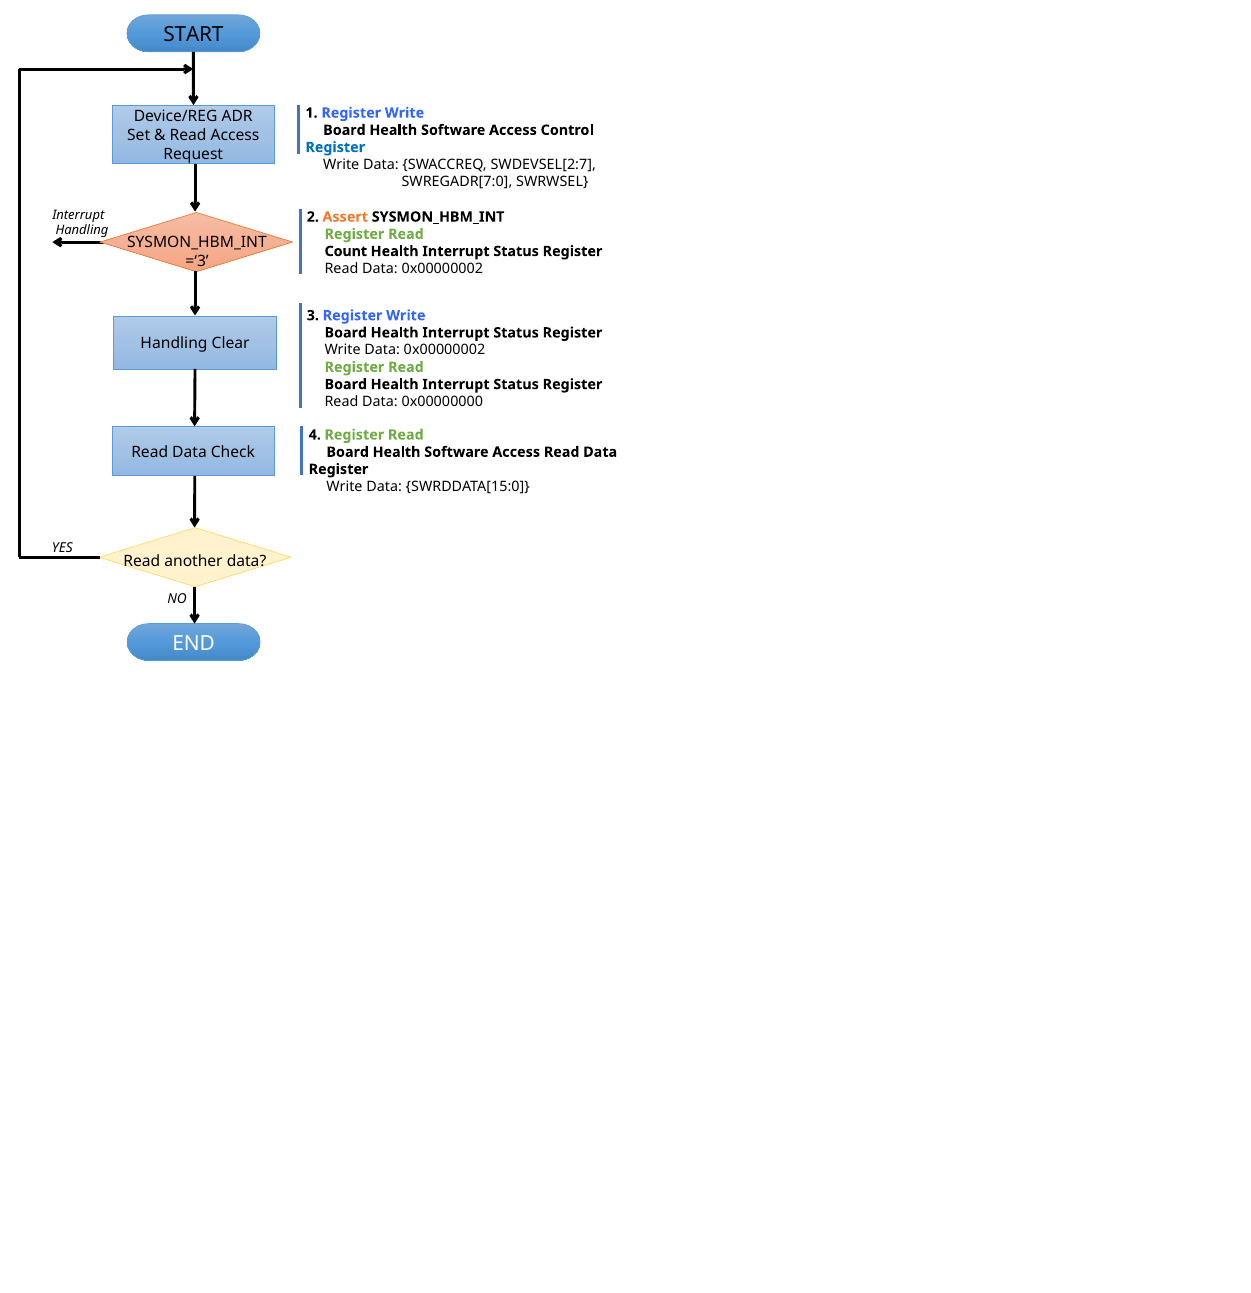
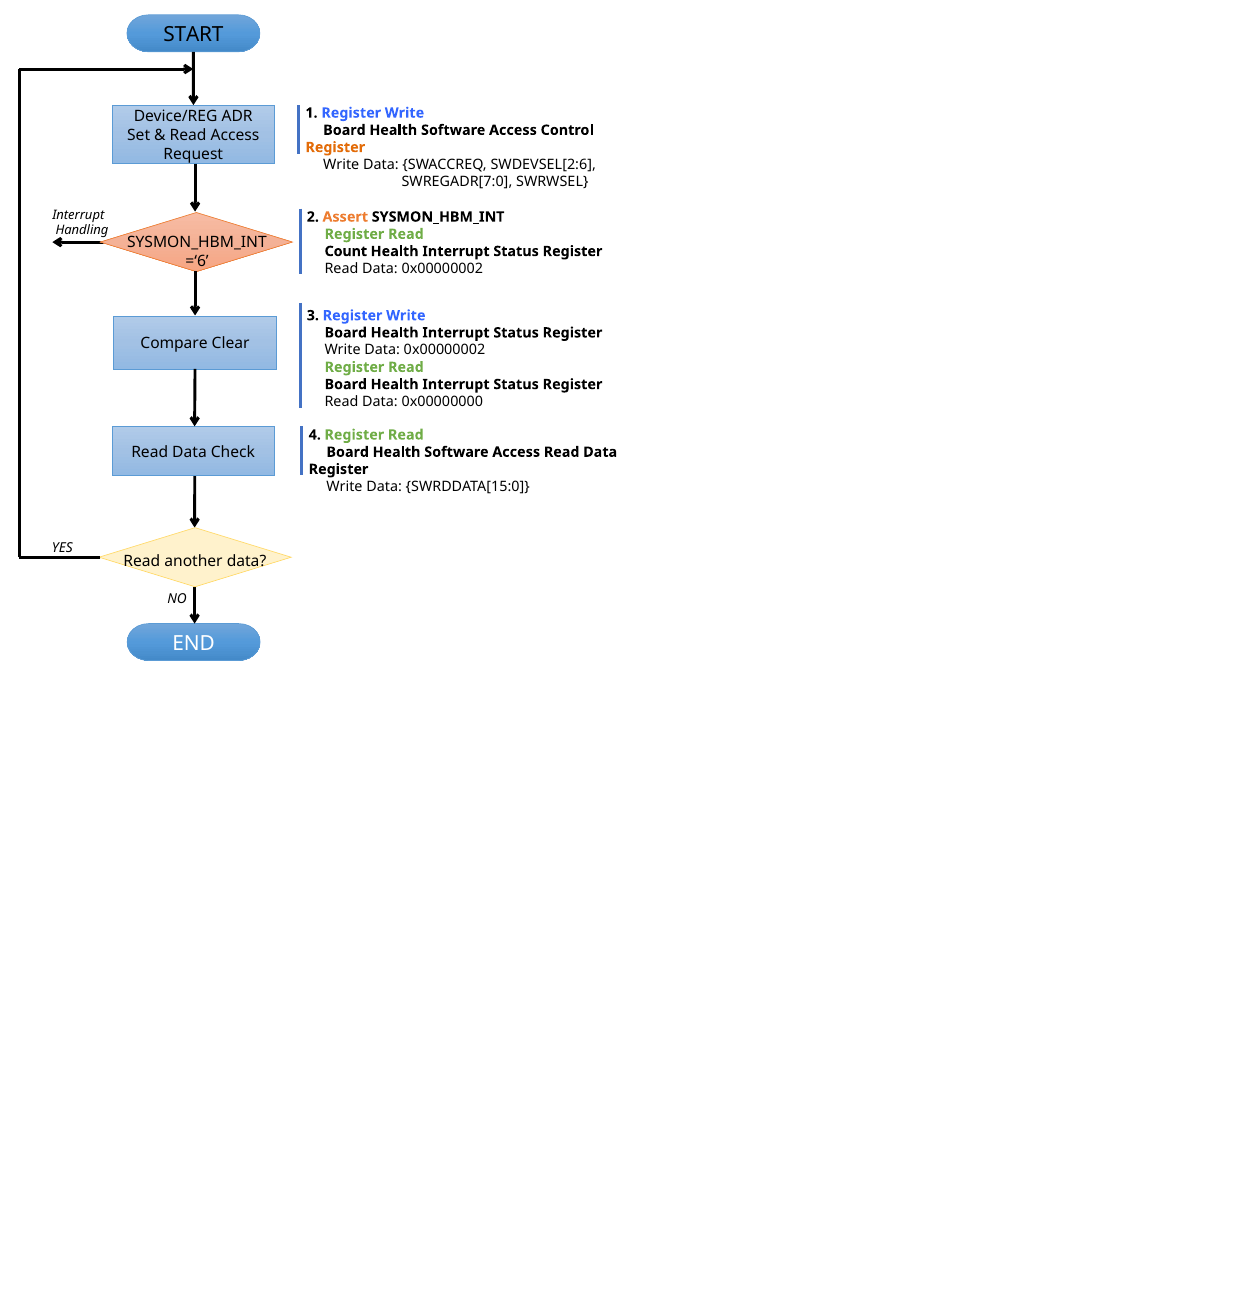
Register at (335, 147) colour: blue -> orange
SWDEVSEL[2:7: SWDEVSEL[2:7 -> SWDEVSEL[2:6
=‘3: =‘3 -> =‘6
Handling at (174, 344): Handling -> Compare
